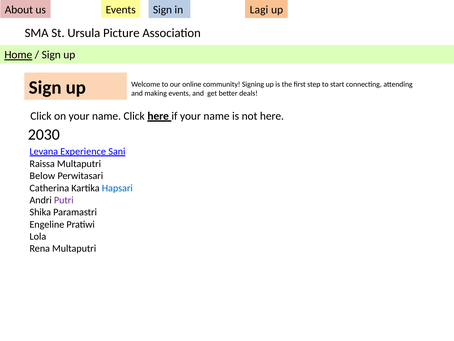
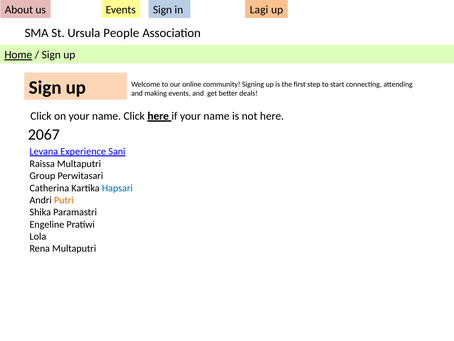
Picture: Picture -> People
2030: 2030 -> 2067
Below: Below -> Group
Putri colour: purple -> orange
